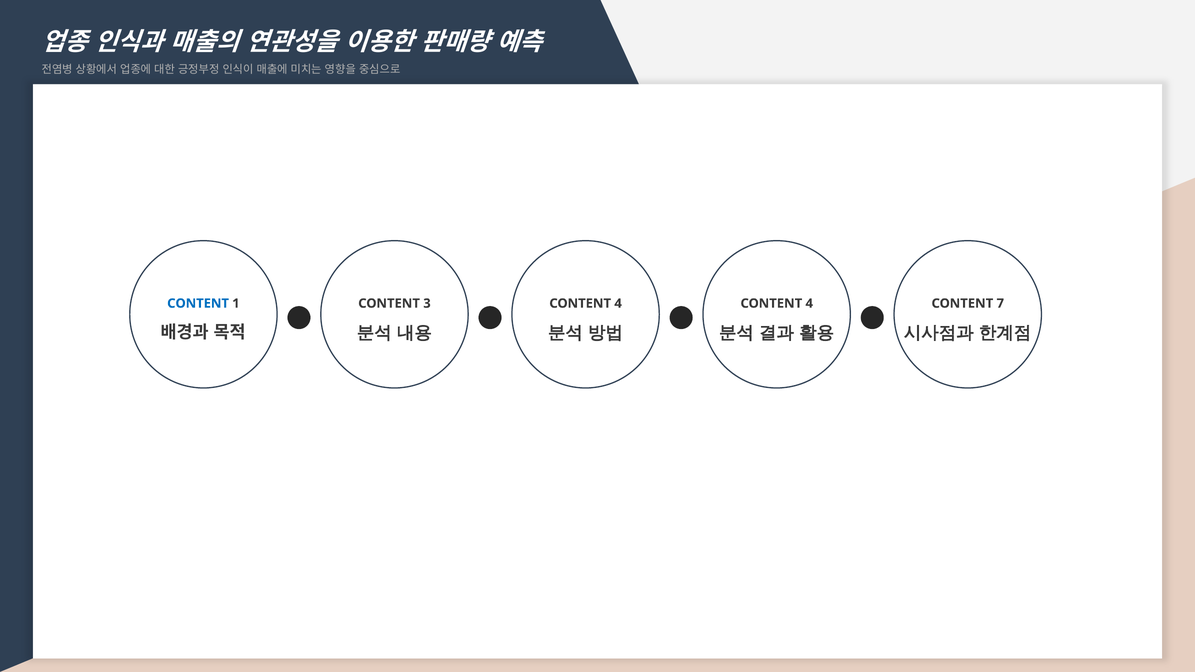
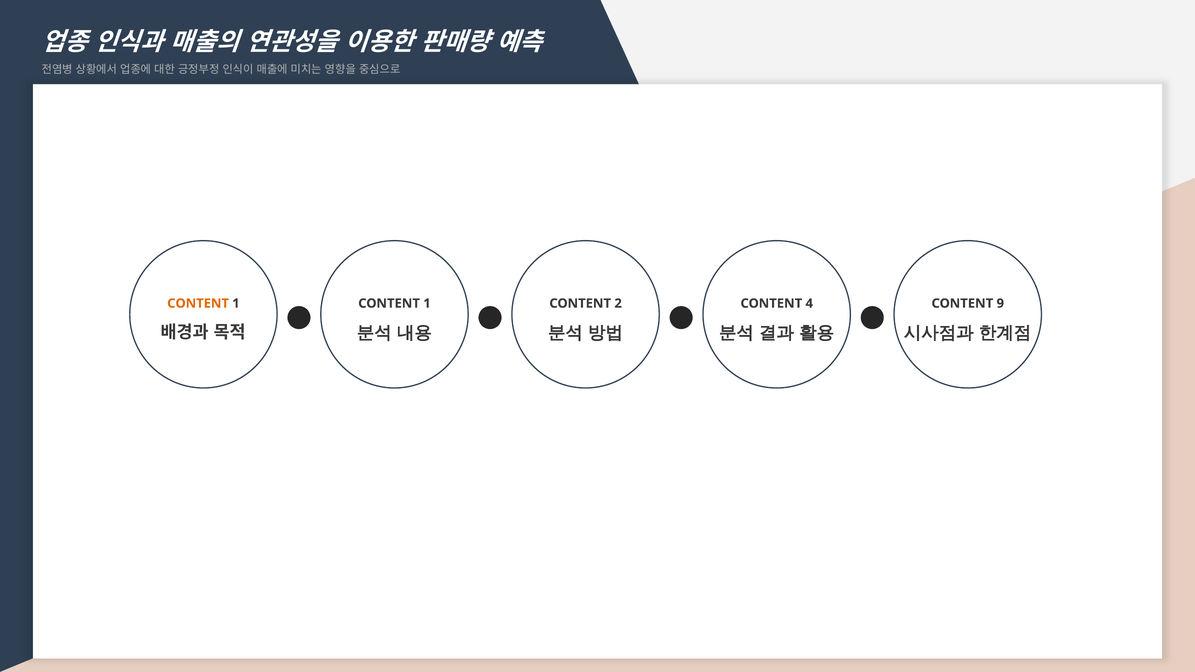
CONTENT at (198, 304) colour: blue -> orange
3 at (427, 304): 3 -> 1
4 at (618, 304): 4 -> 2
7: 7 -> 9
